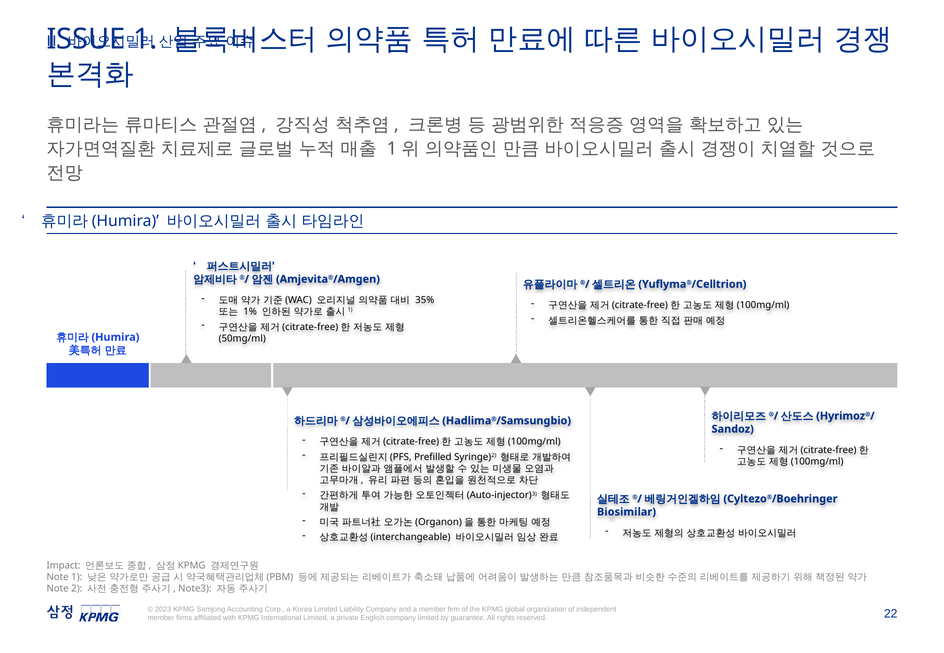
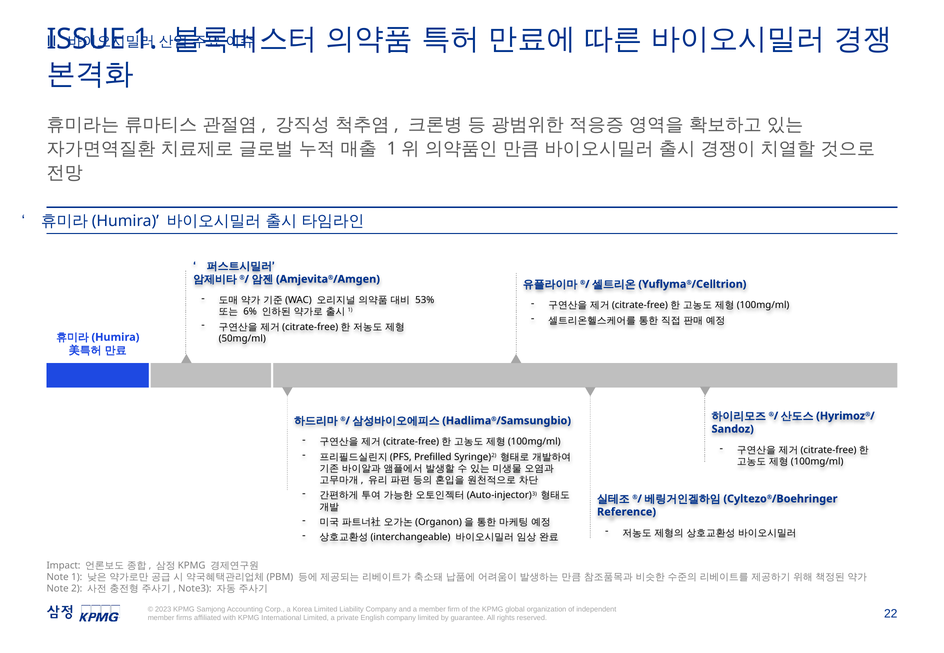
35%: 35% -> 53%
1%: 1% -> 6%
Biosimilar: Biosimilar -> Reference
